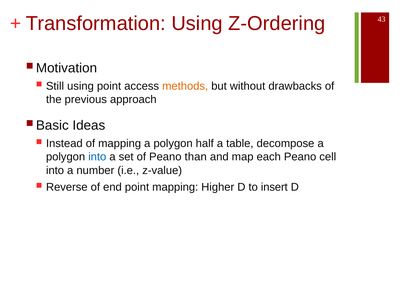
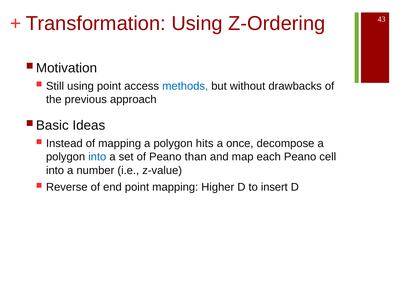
methods colour: orange -> blue
half: half -> hits
table: table -> once
